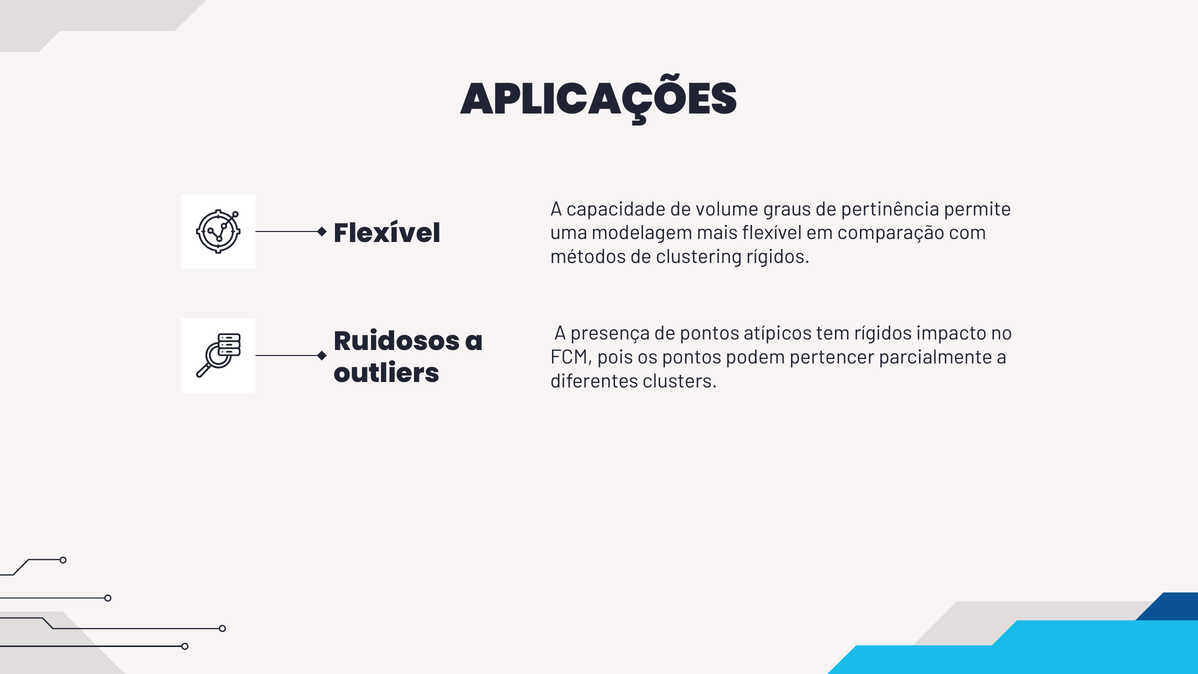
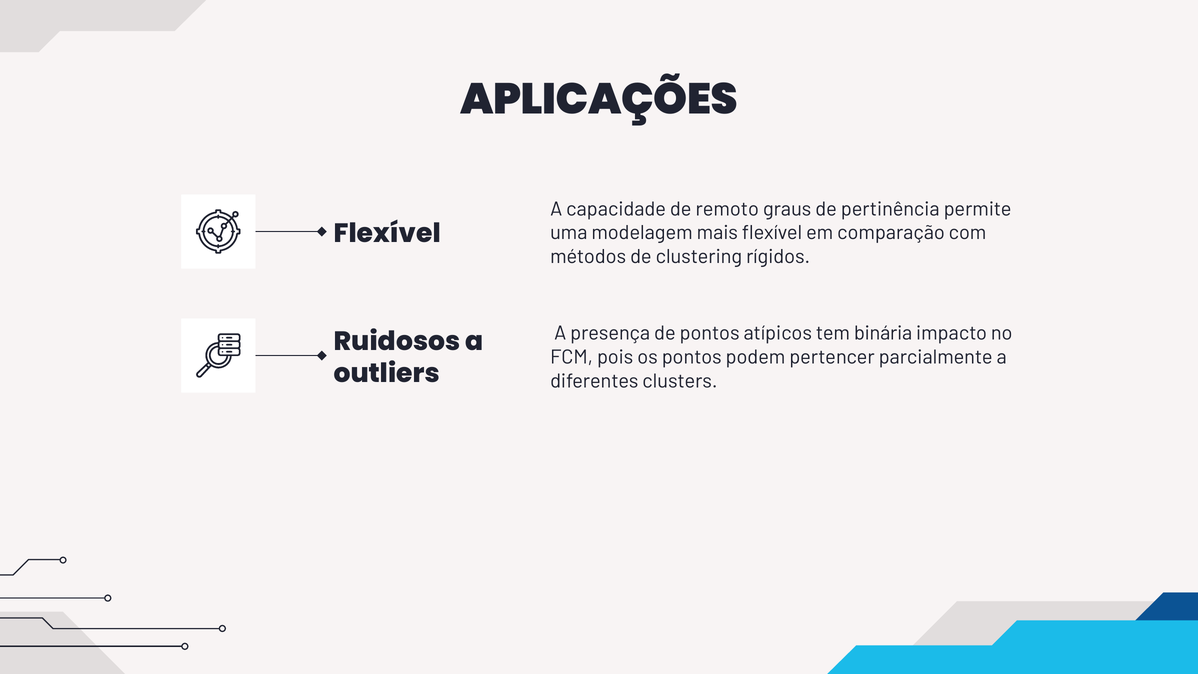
volume: volume -> remoto
tem rígidos: rígidos -> binária
